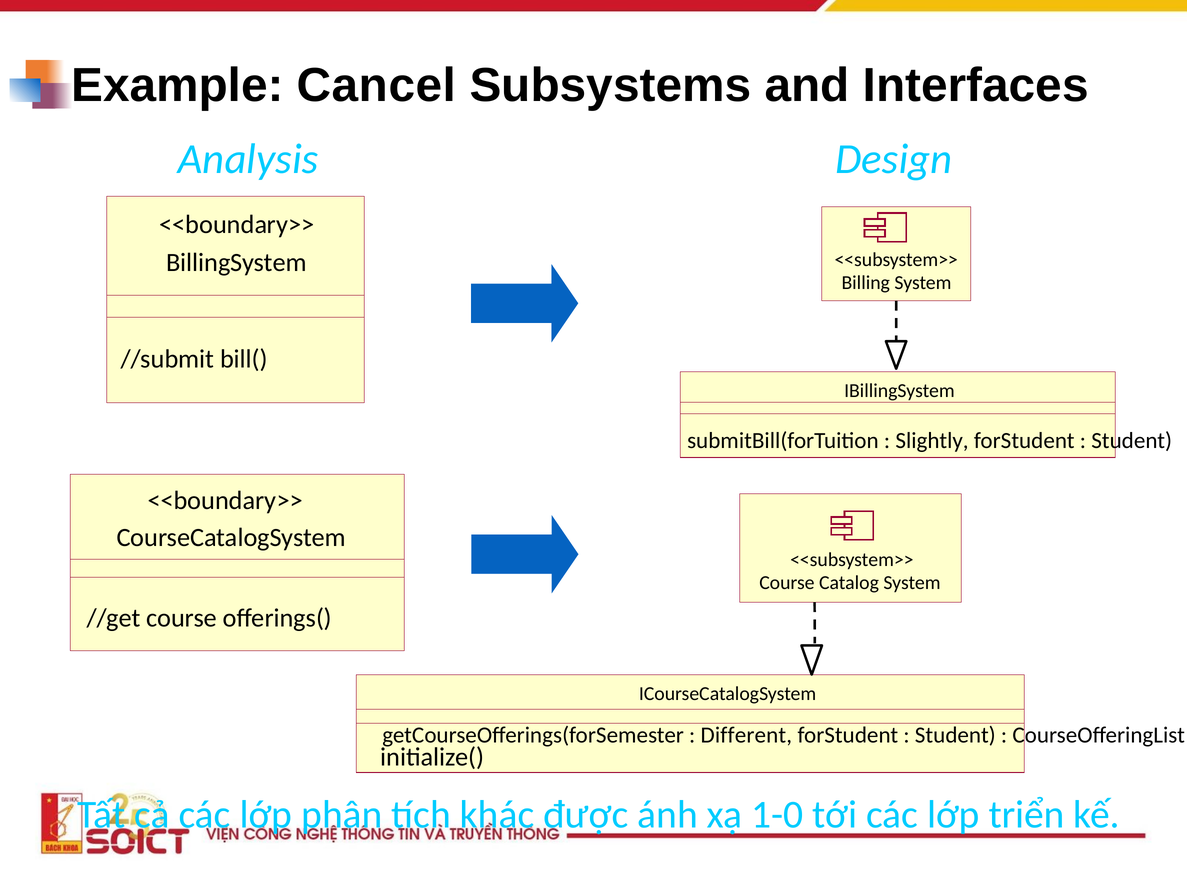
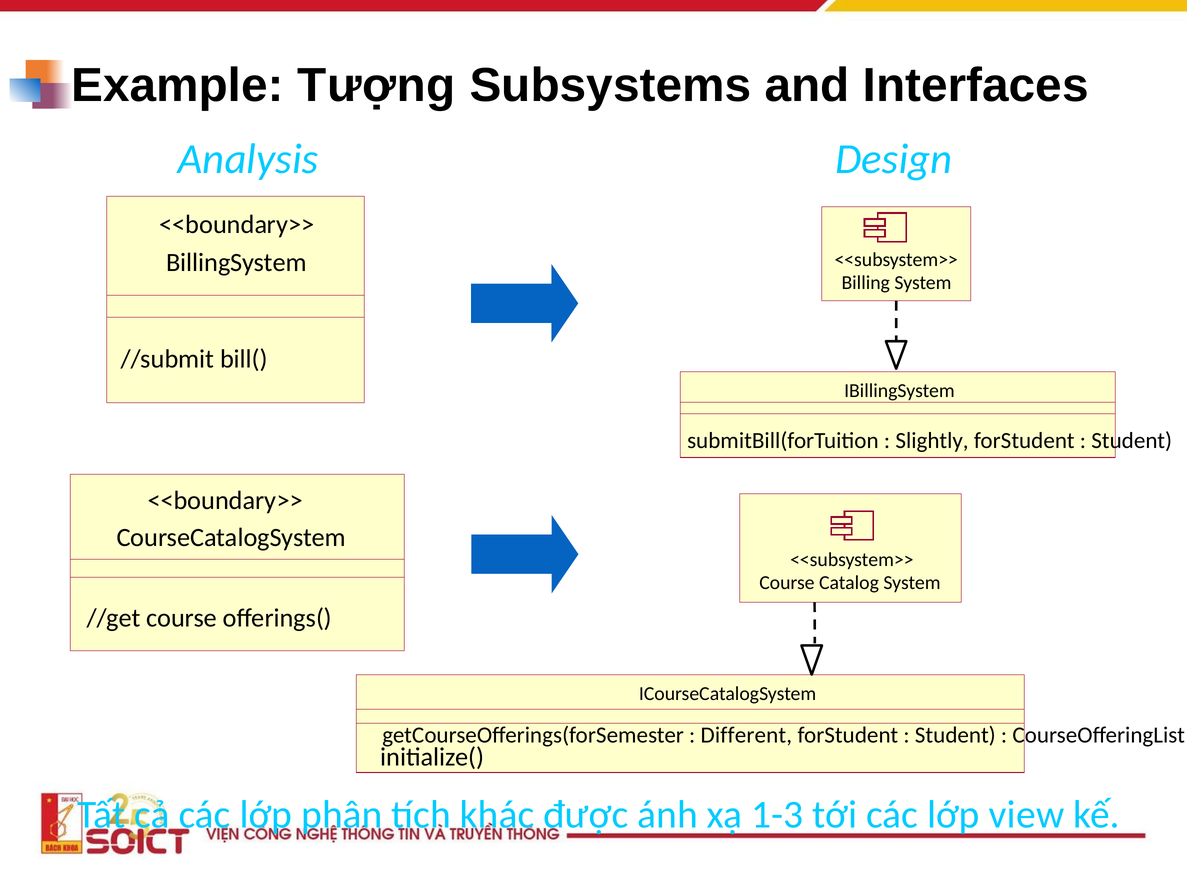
Cancel: Cancel -> Tượng
1-0: 1-0 -> 1-3
triển: triển -> view
